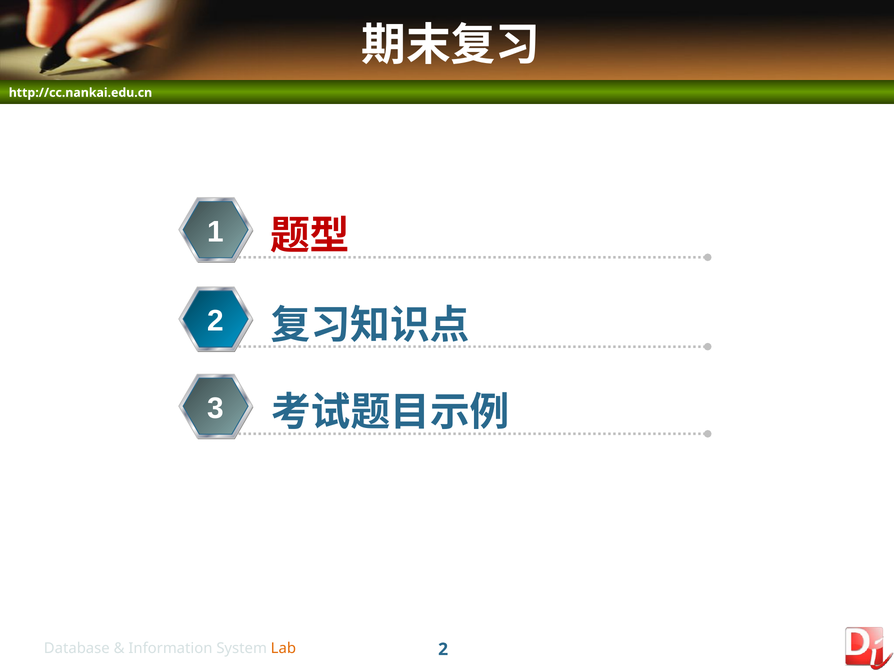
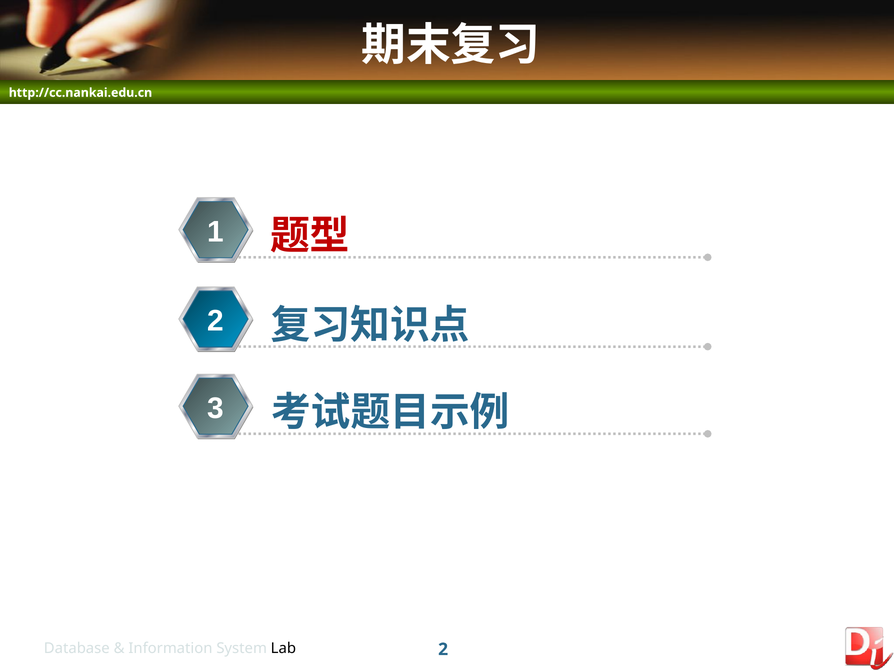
Lab colour: orange -> black
